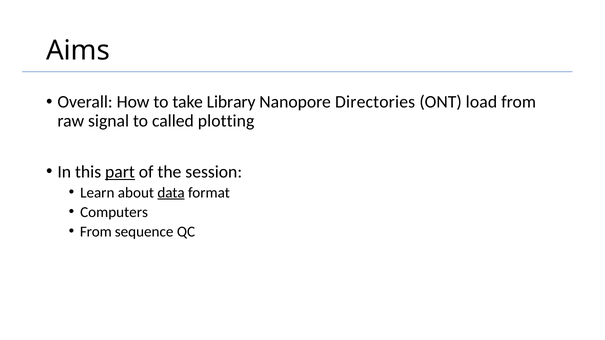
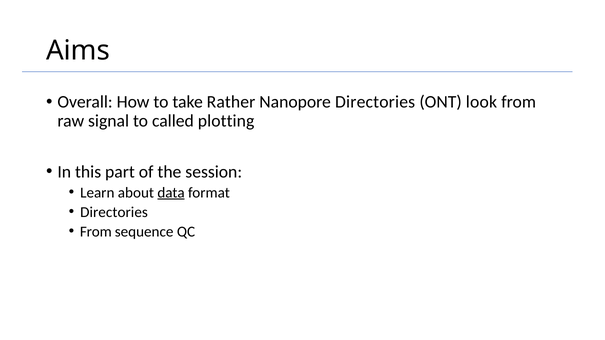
Library: Library -> Rather
load: load -> look
part underline: present -> none
Computers at (114, 212): Computers -> Directories
